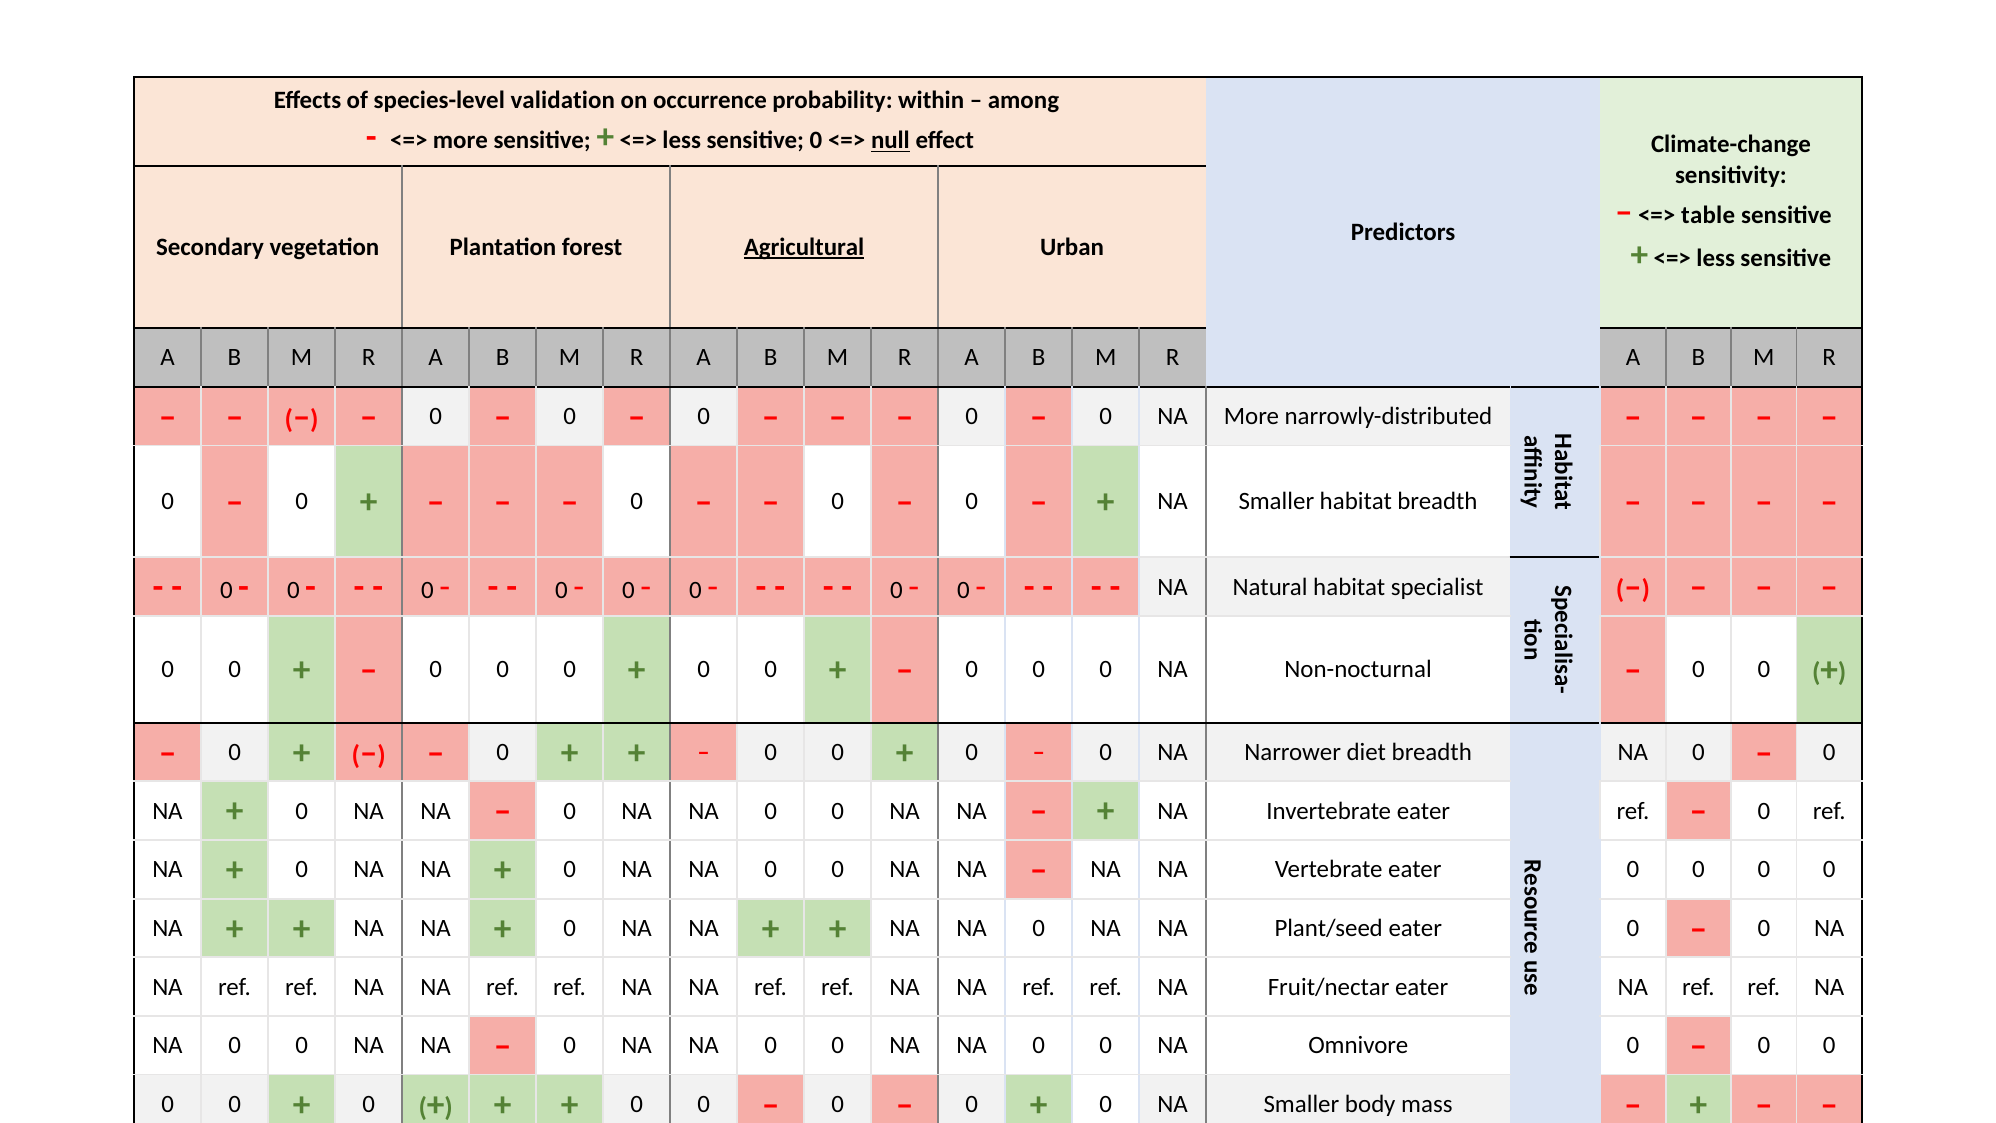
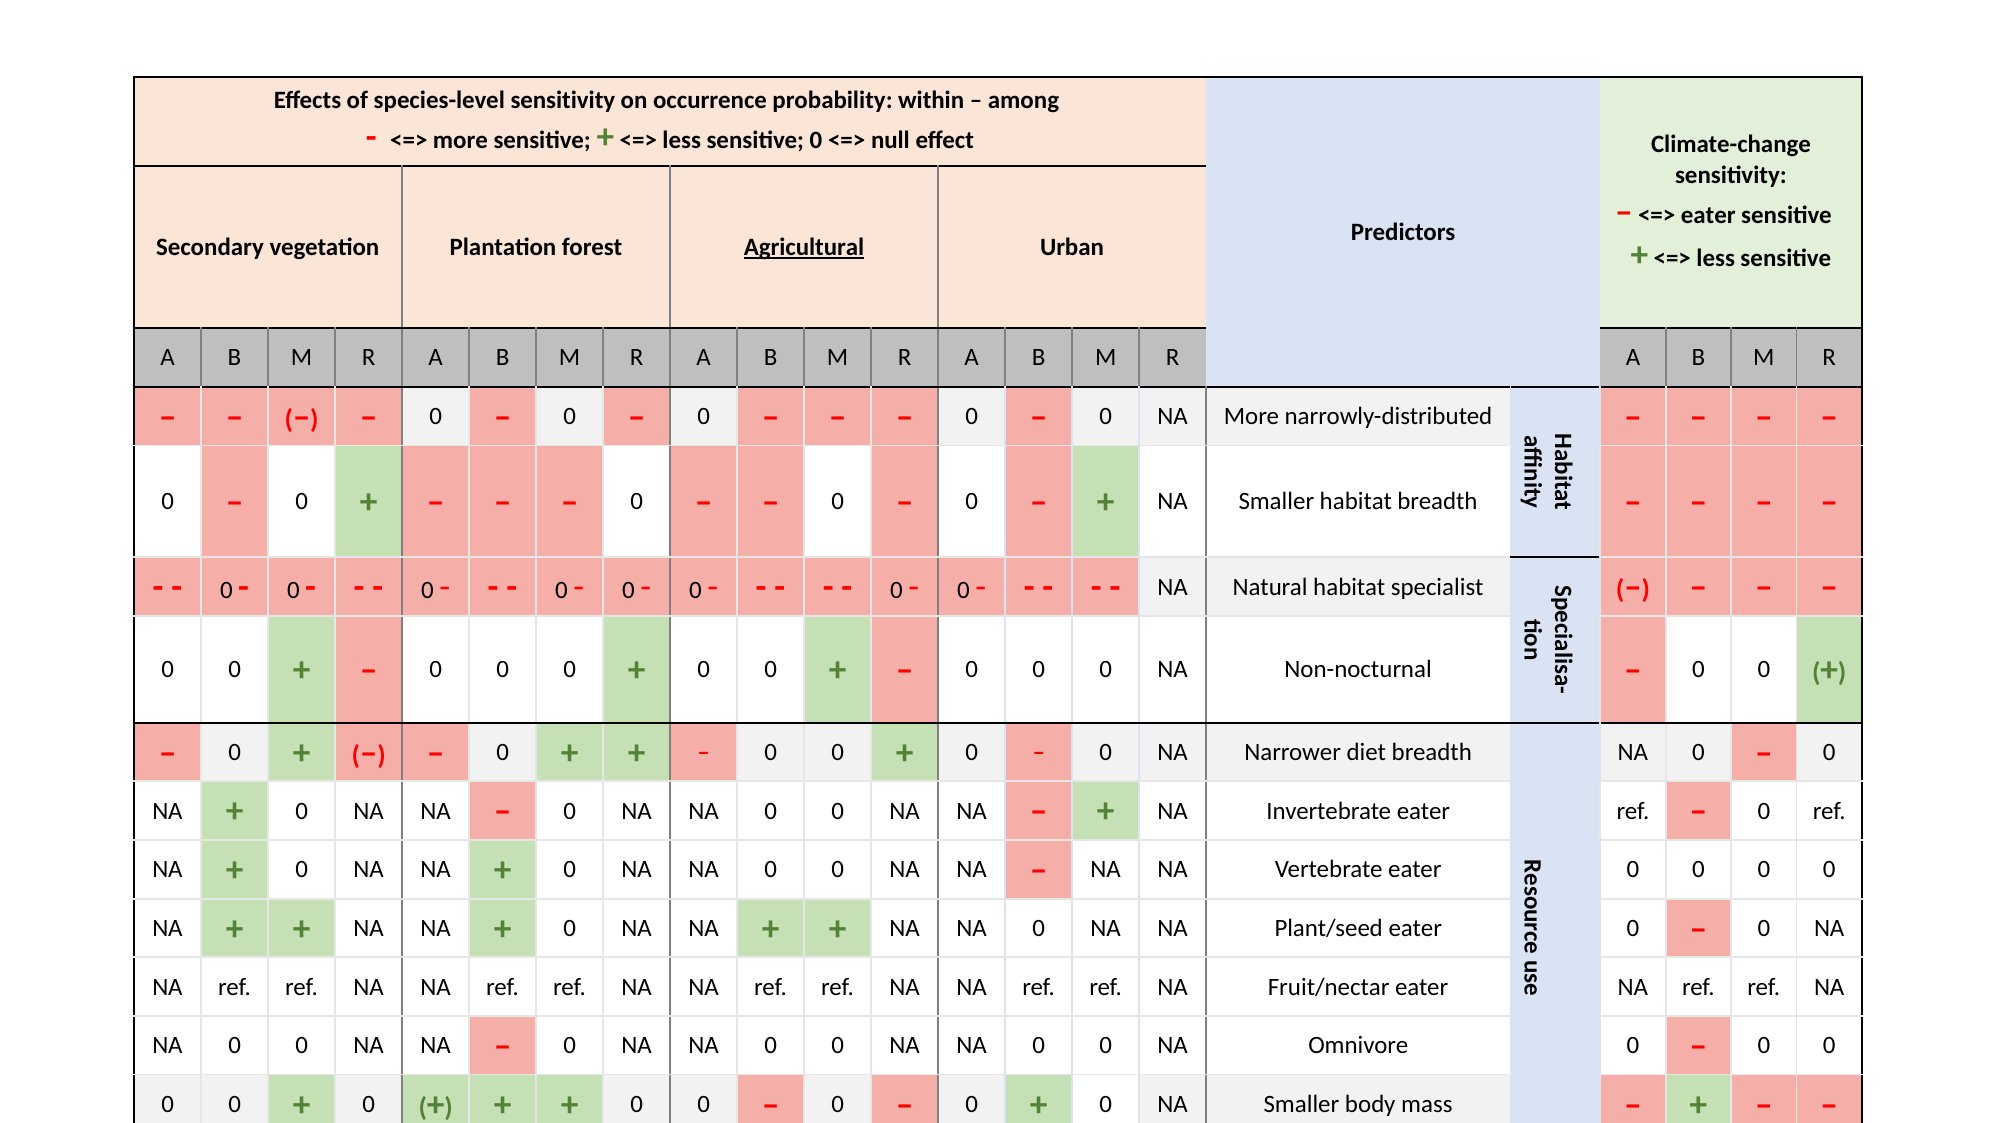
species-level validation: validation -> sensitivity
null underline: present -> none
table at (1708, 215): table -> eater
